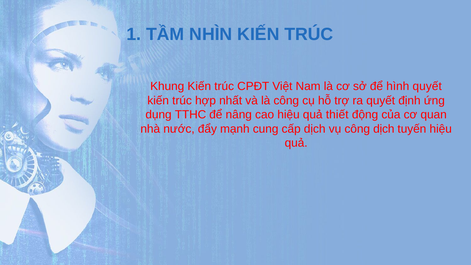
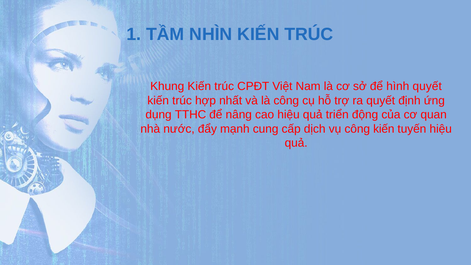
thiết: thiết -> triển
công dịch: dịch -> kiến
